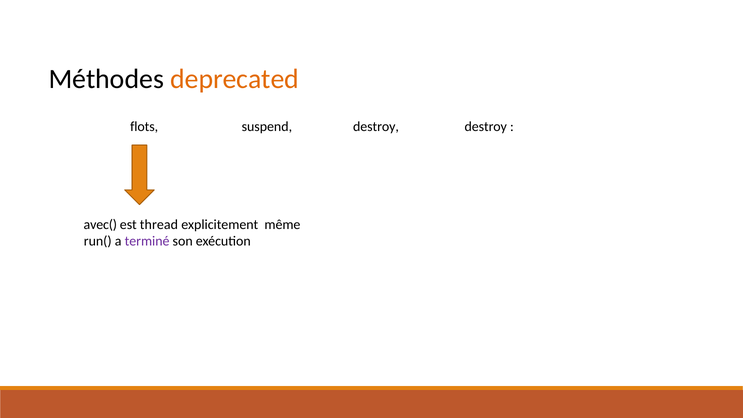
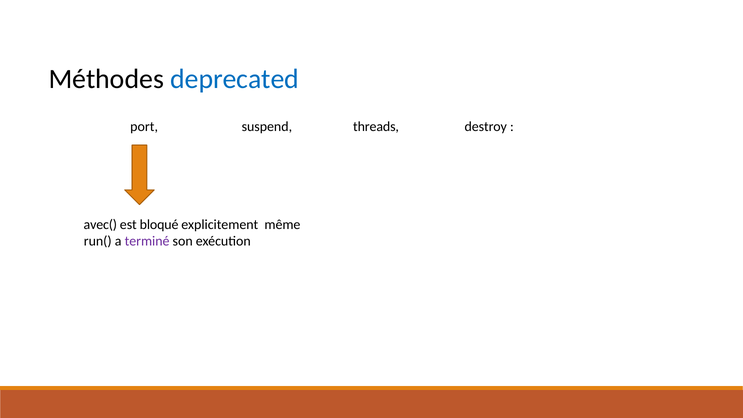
deprecated colour: orange -> blue
flots: flots -> port
suspend destroy: destroy -> threads
thread: thread -> bloqué
